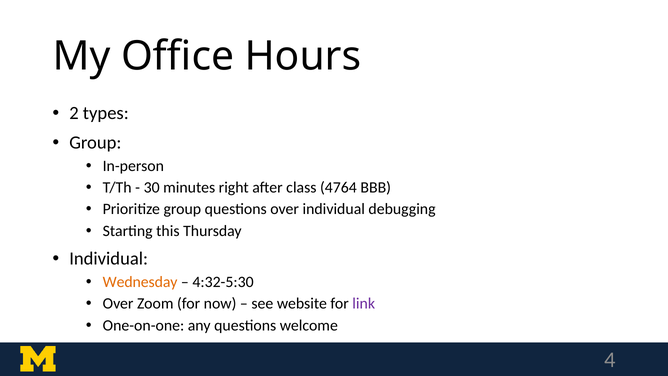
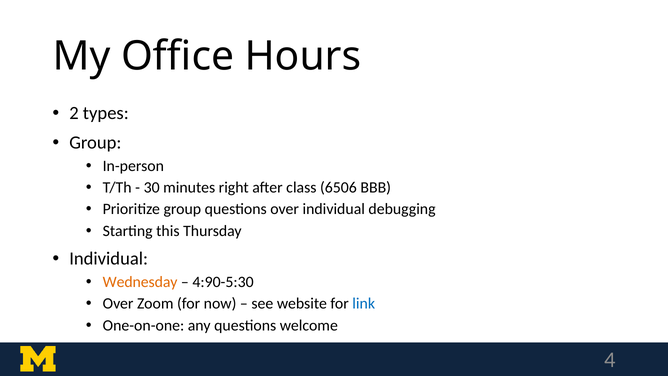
4764: 4764 -> 6506
4:32-5:30: 4:32-5:30 -> 4:90-5:30
link colour: purple -> blue
